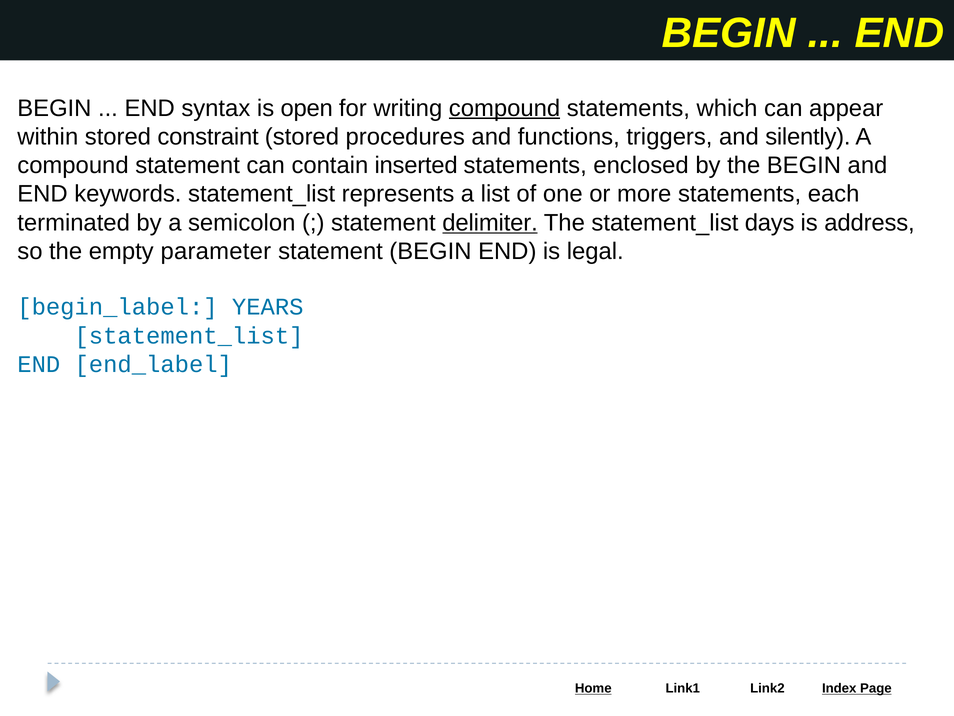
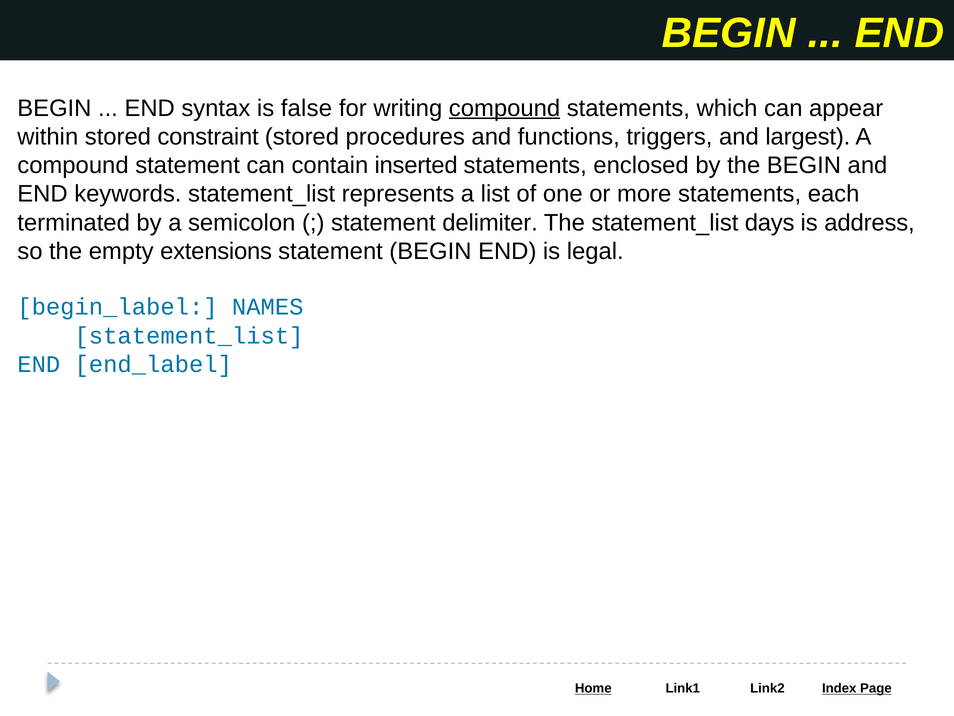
open: open -> false
silently: silently -> largest
delimiter underline: present -> none
parameter: parameter -> extensions
YEARS: YEARS -> NAMES
